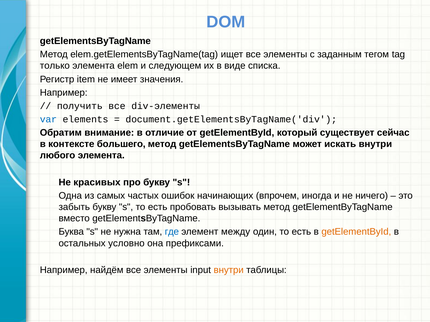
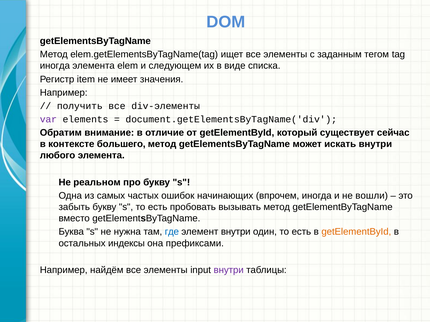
только at (55, 66): только -> иногда
var colour: blue -> purple
красивых: красивых -> реальном
ничего: ничего -> вошли
элемент между: между -> внутри
условно: условно -> индексы
внутри at (229, 270) colour: orange -> purple
